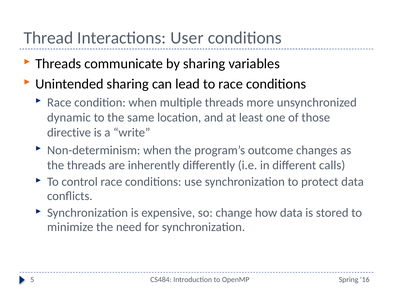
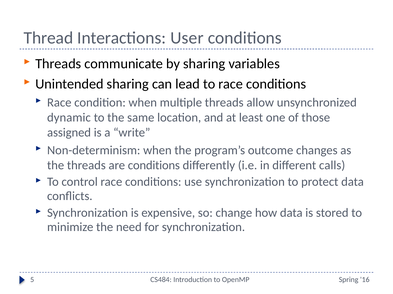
more: more -> allow
directive: directive -> assigned
are inherently: inherently -> conditions
